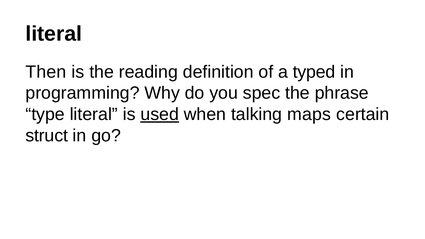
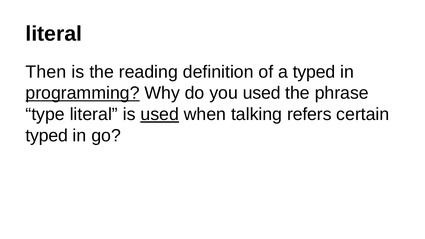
programming underline: none -> present
you spec: spec -> used
maps: maps -> refers
struct at (47, 136): struct -> typed
